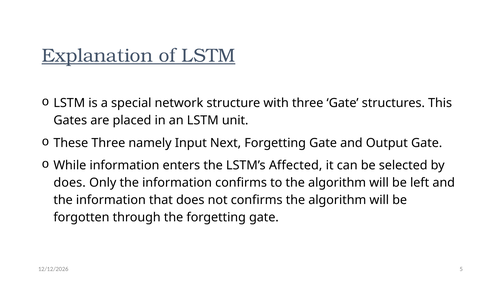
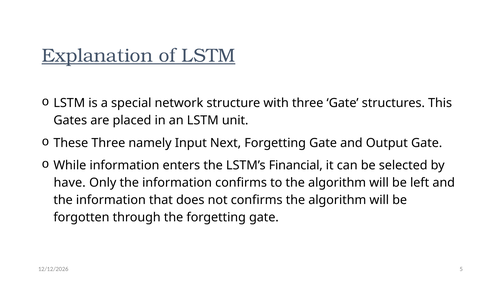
Affected: Affected -> Financial
does at (70, 183): does -> have
